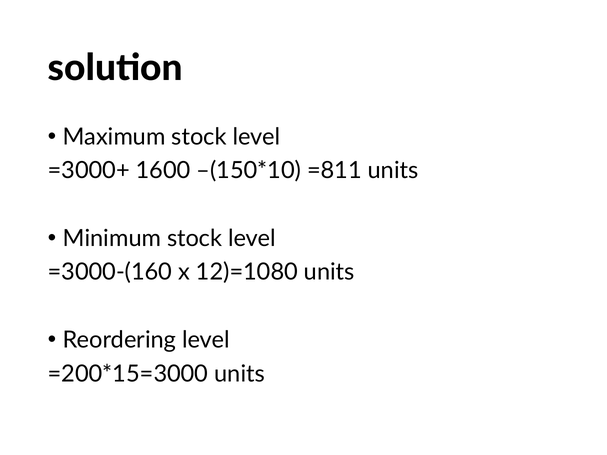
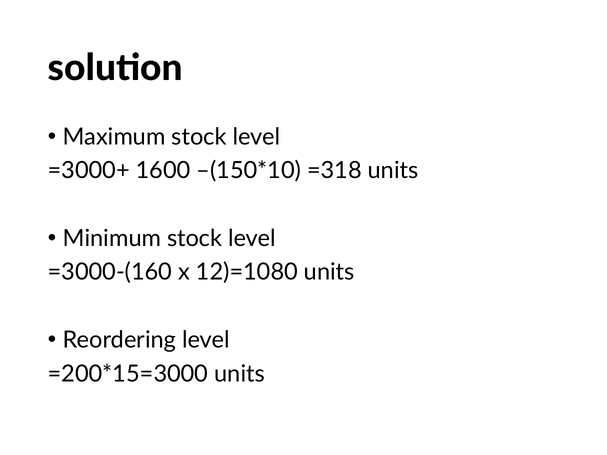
=811: =811 -> =318
